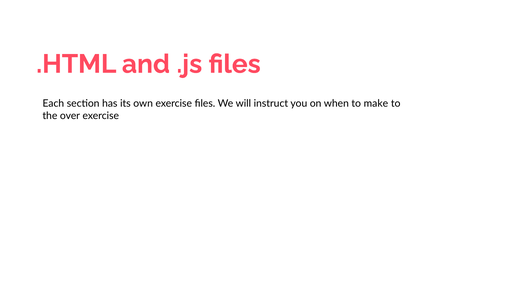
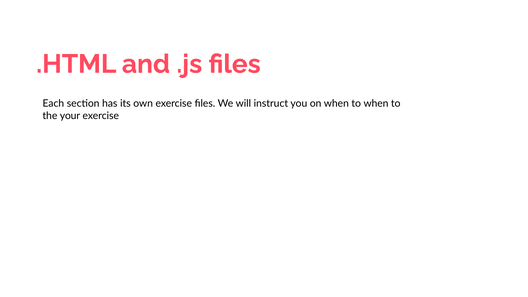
to make: make -> when
over: over -> your
